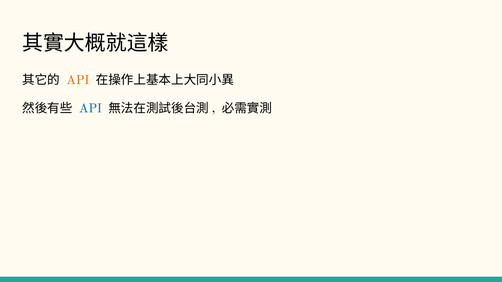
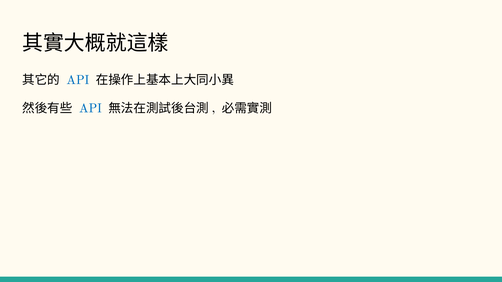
API at (78, 80) colour: orange -> blue
